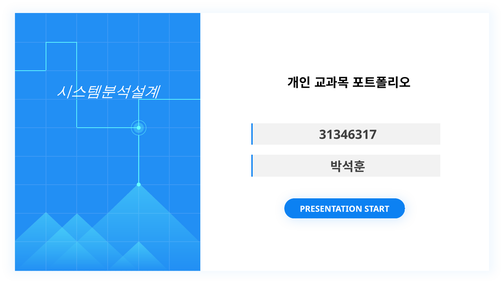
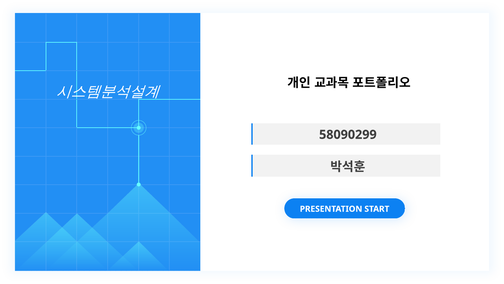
31346317: 31346317 -> 58090299
